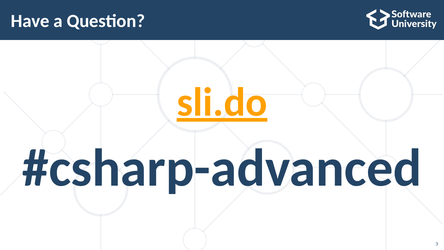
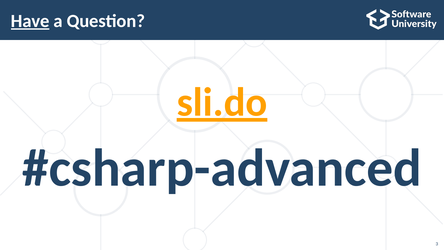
Have underline: none -> present
